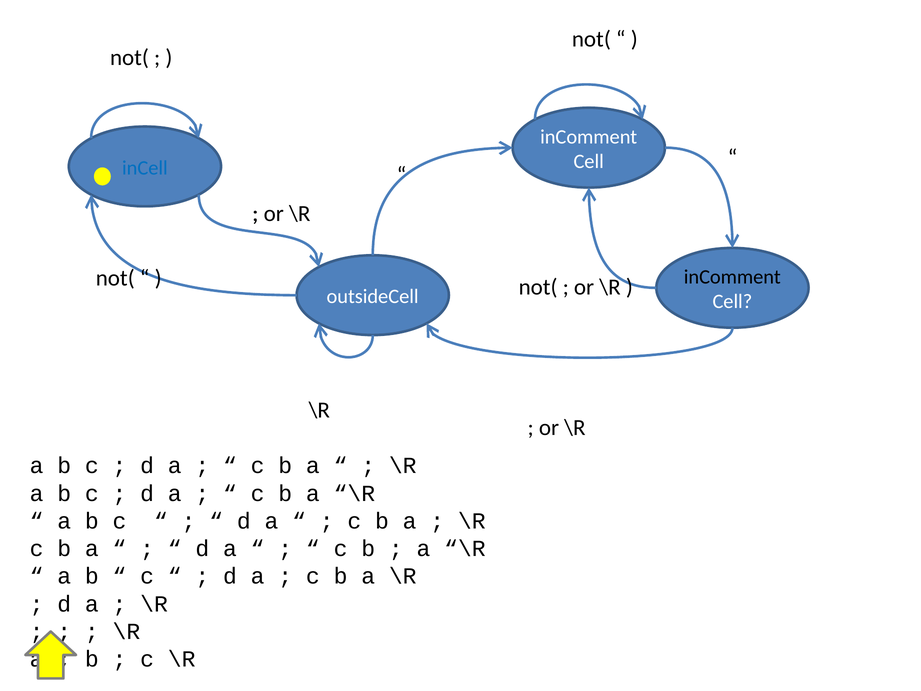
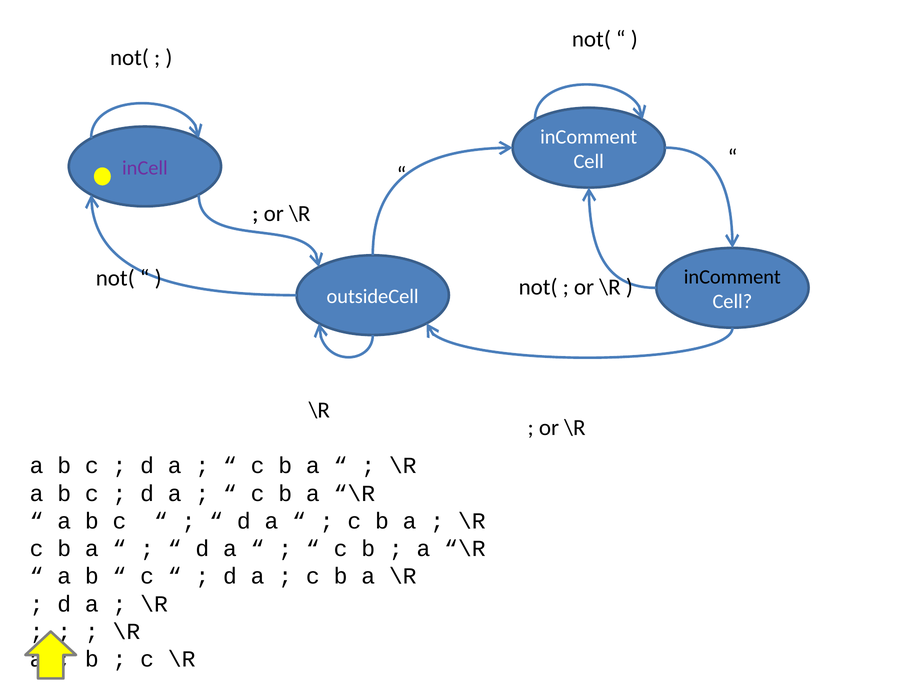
inCell colour: blue -> purple
